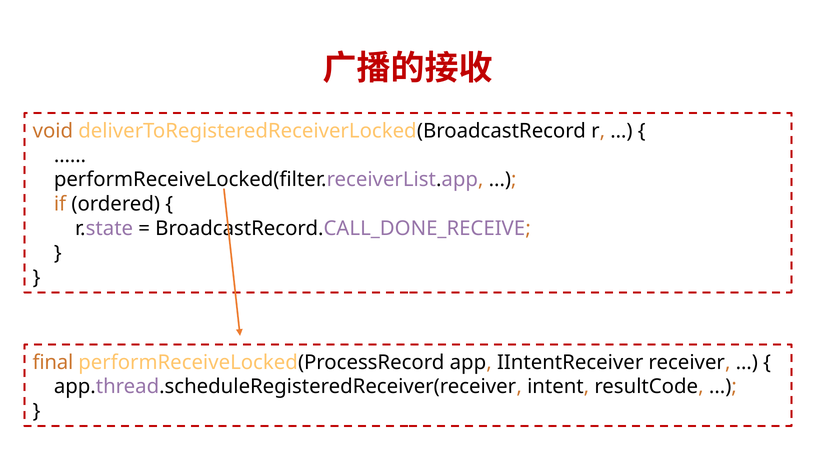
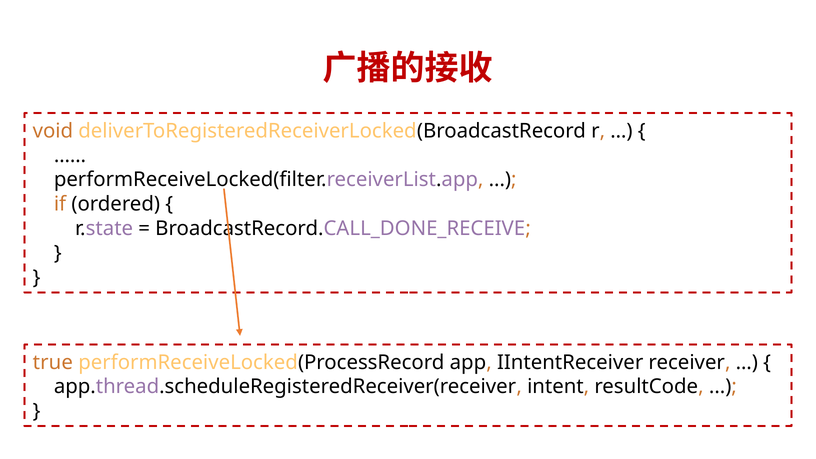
final: final -> true
